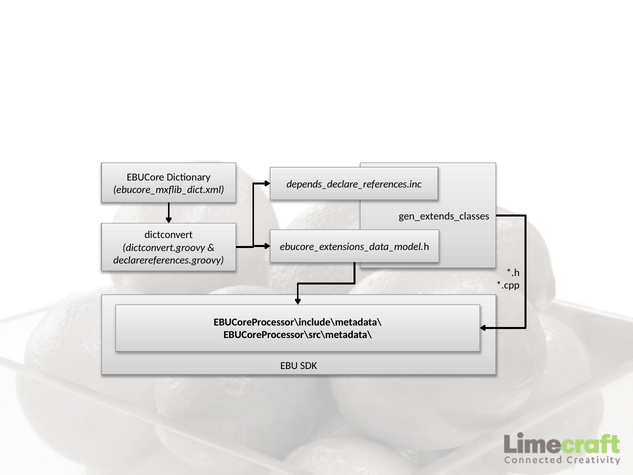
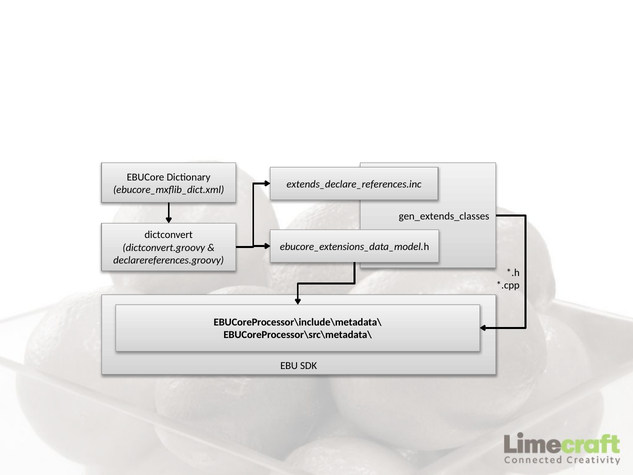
depends_declare_references.inc: depends_declare_references.inc -> extends_declare_references.inc
